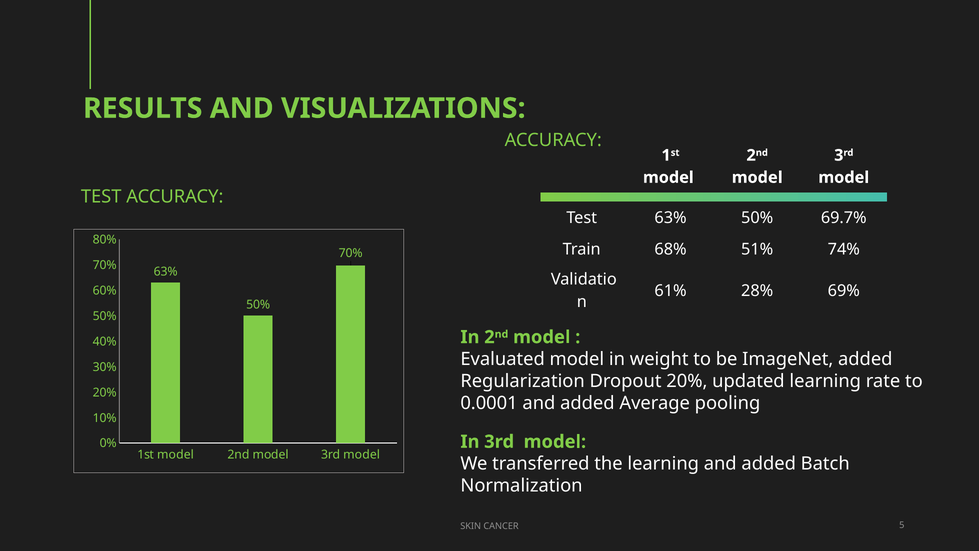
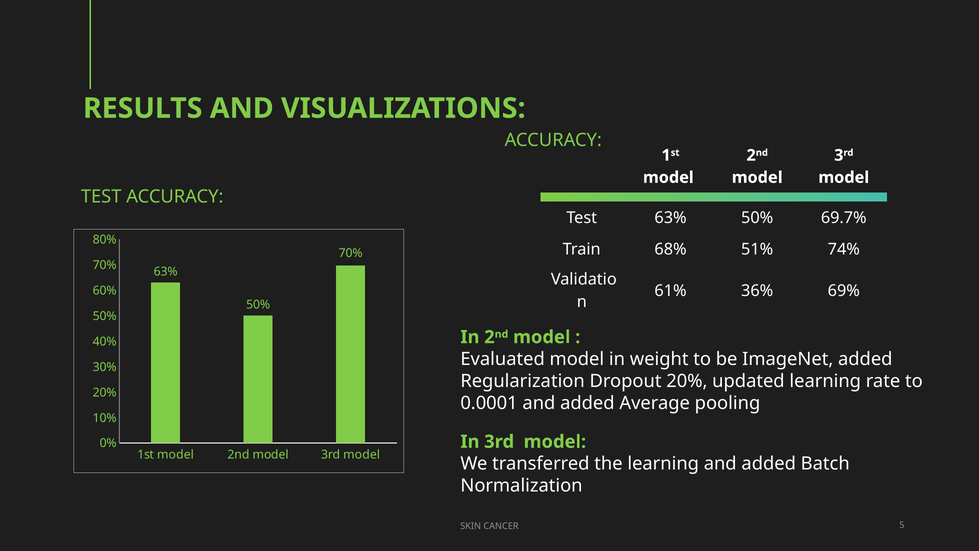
28%: 28% -> 36%
